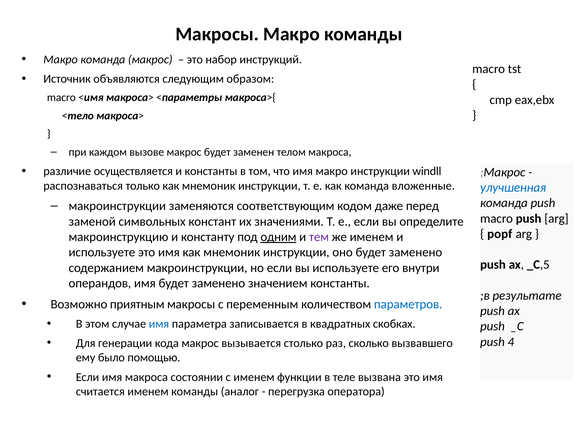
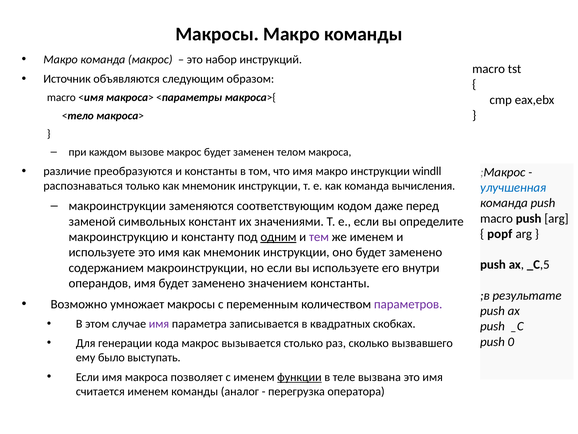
осуществляется: осуществляется -> преобразуются
вложенные: вложенные -> вычисления
приятным: приятным -> умножает
параметров colour: blue -> purple
имя at (159, 323) colour: blue -> purple
4: 4 -> 0
помощью: помощью -> выступать
состоянии: состоянии -> позволяет
функции underline: none -> present
